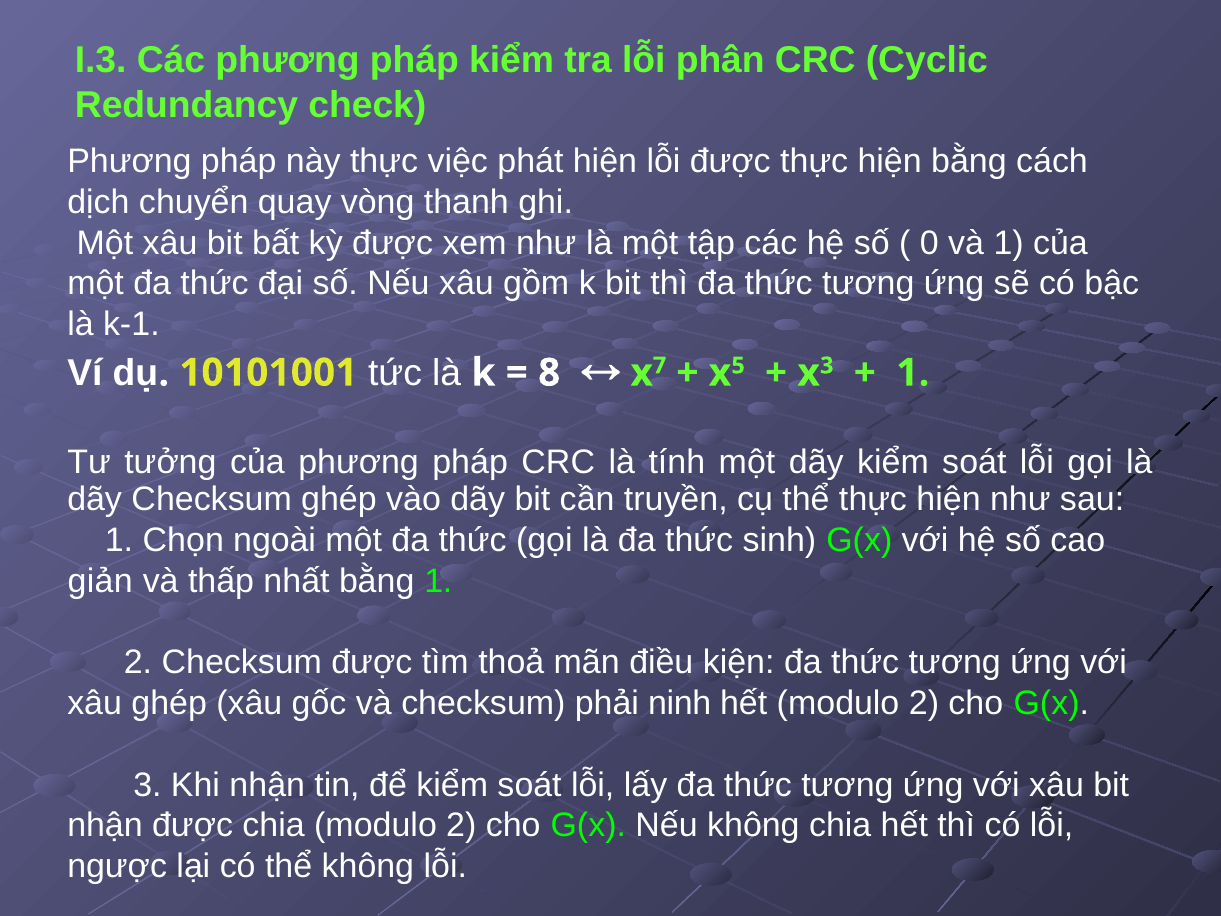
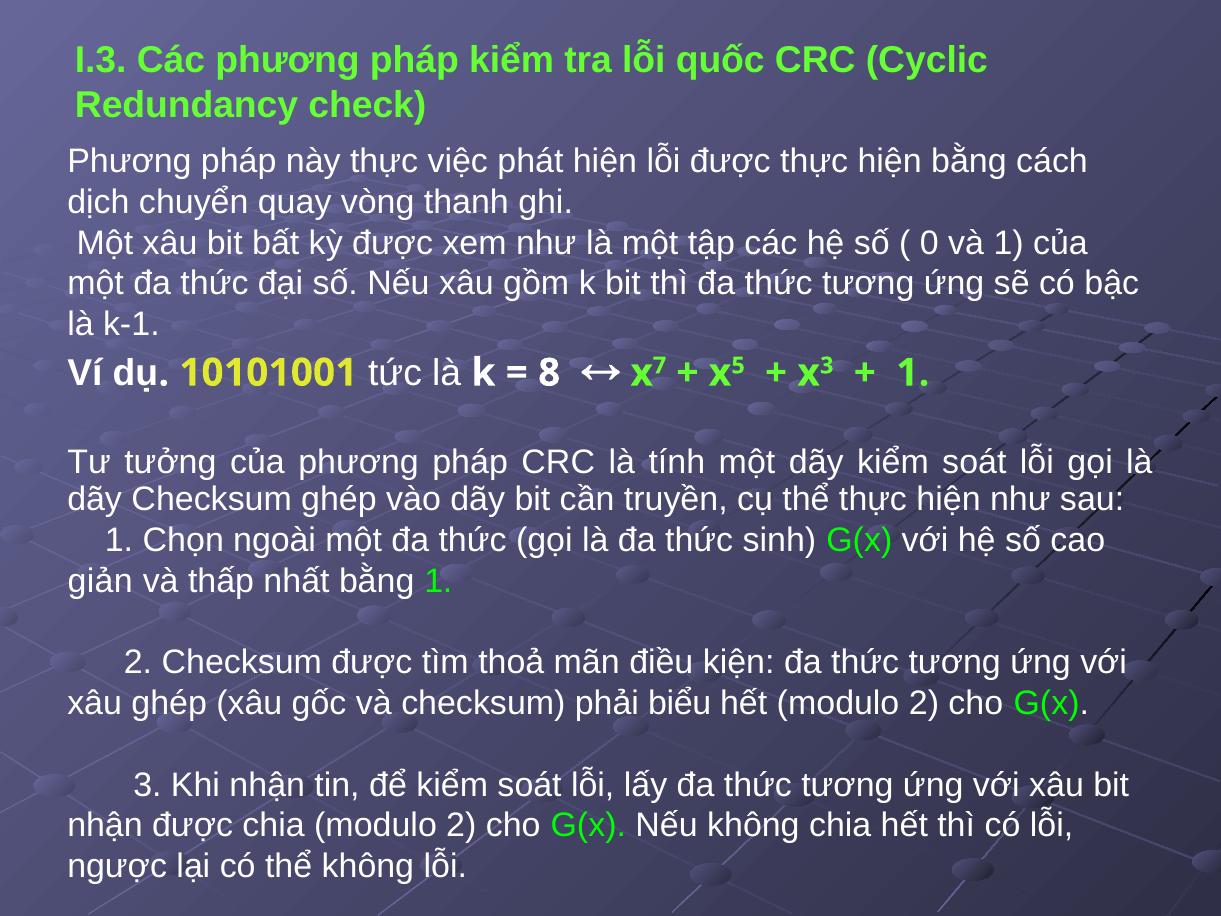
phân: phân -> quốc
ninh: ninh -> biểu
